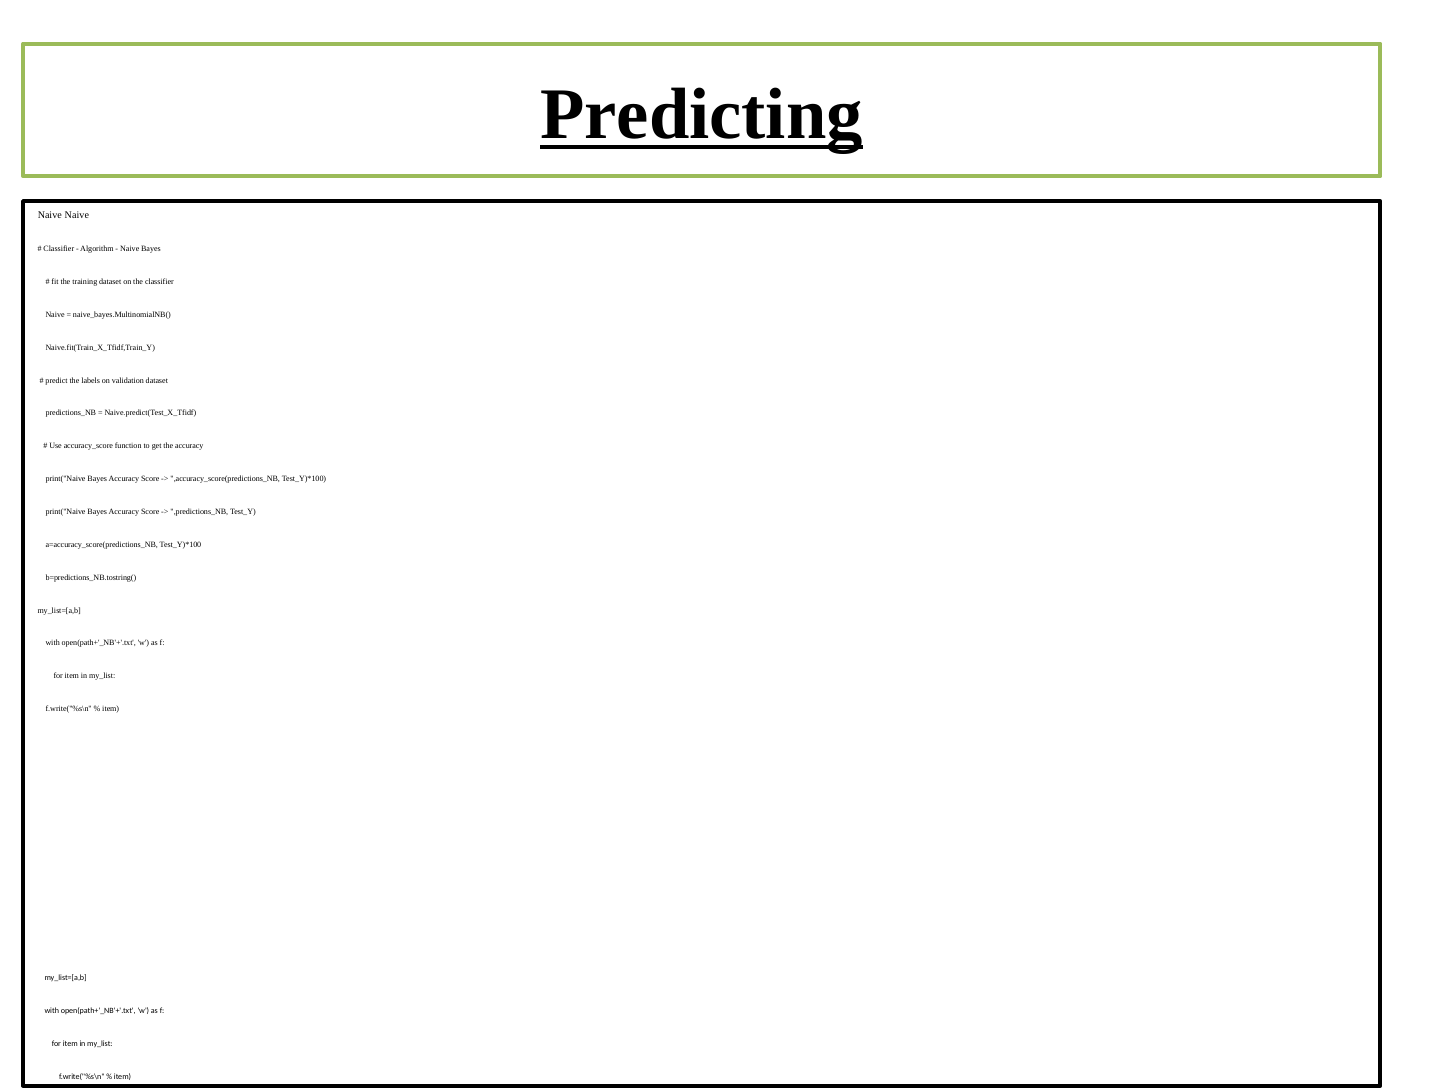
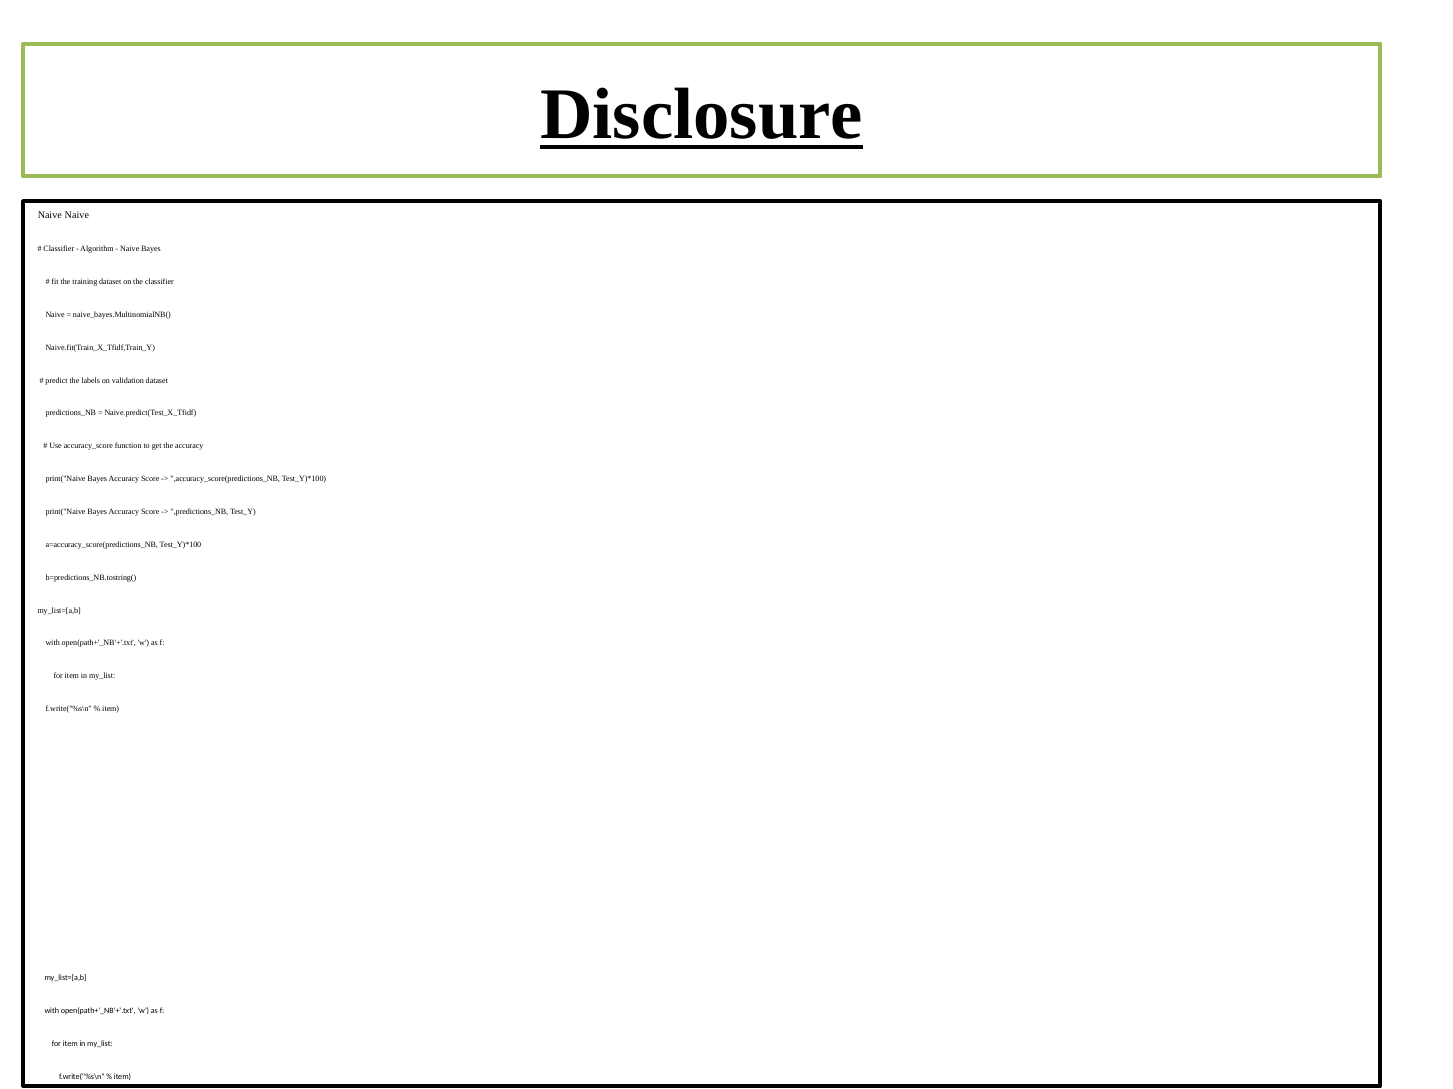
Predicting: Predicting -> Disclosure
